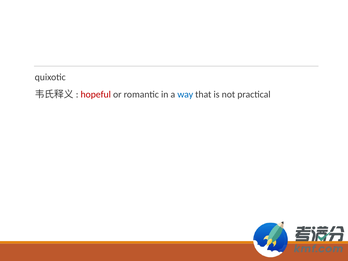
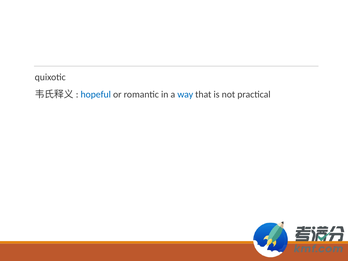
hopeful colour: red -> blue
